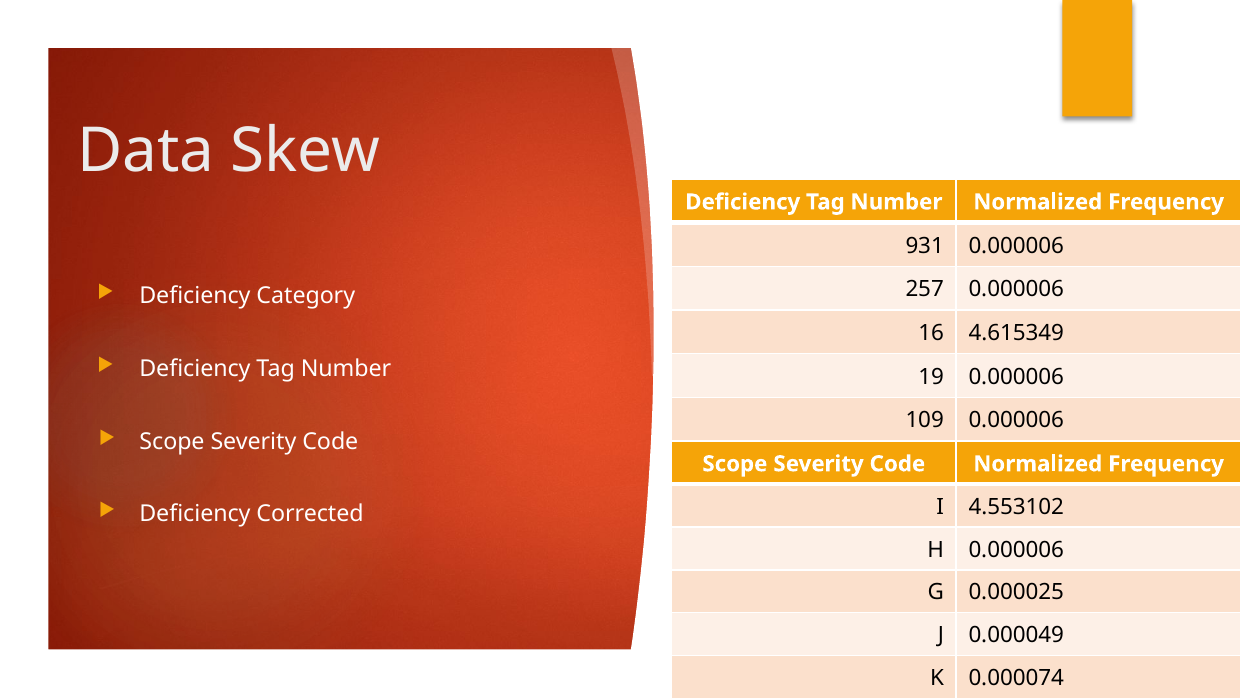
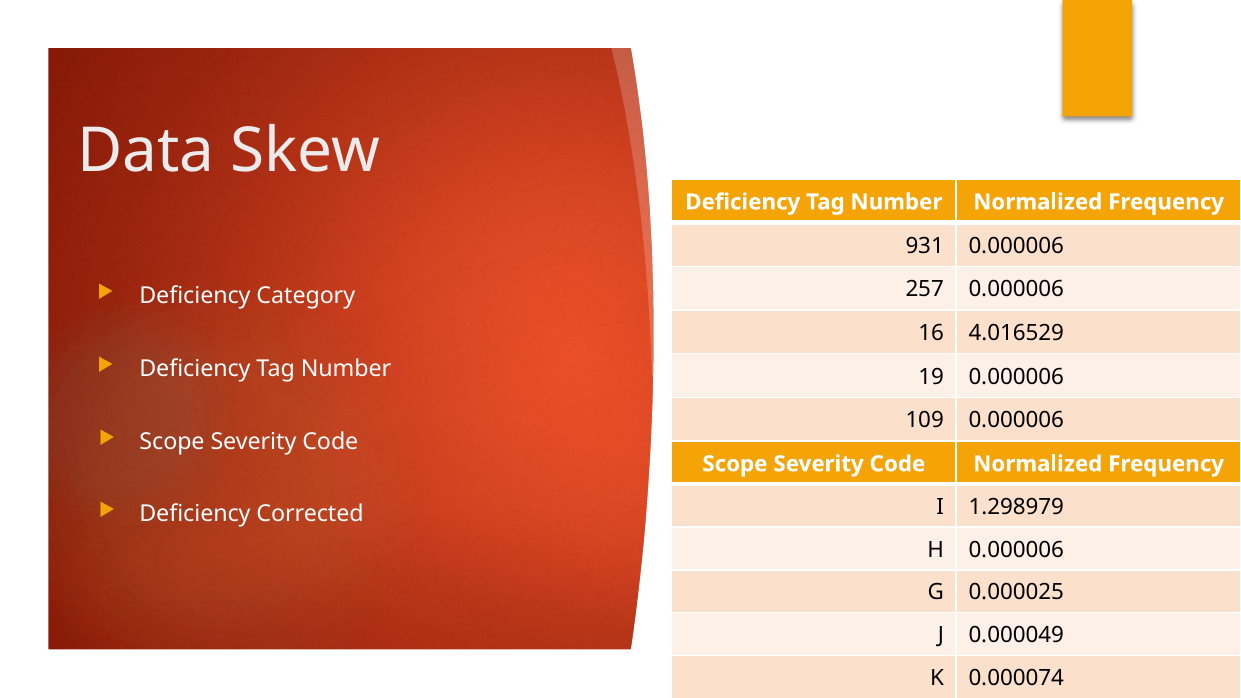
4.615349: 4.615349 -> 4.016529
4.553102: 4.553102 -> 1.298979
